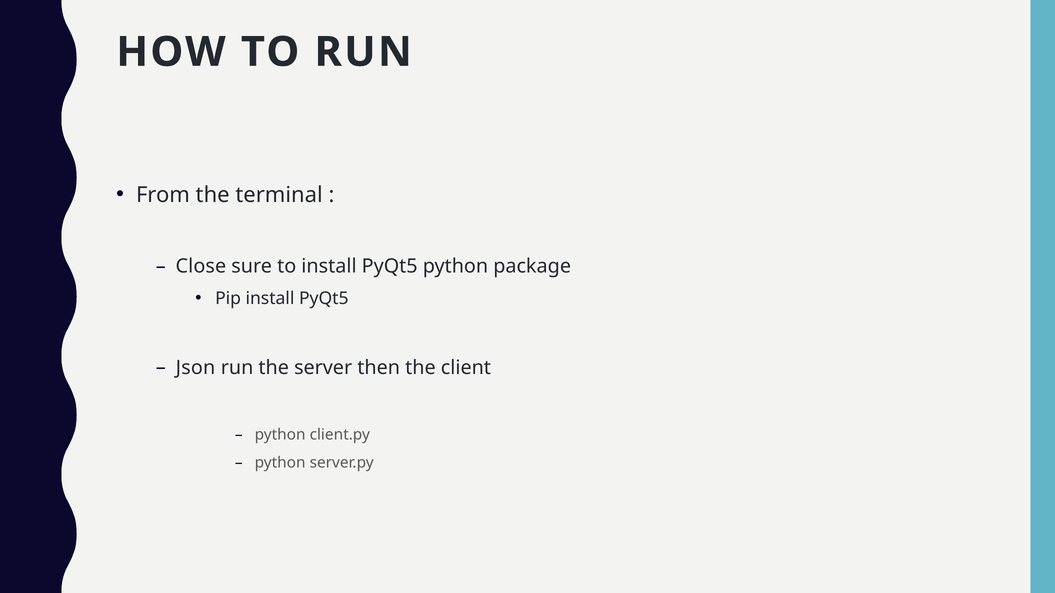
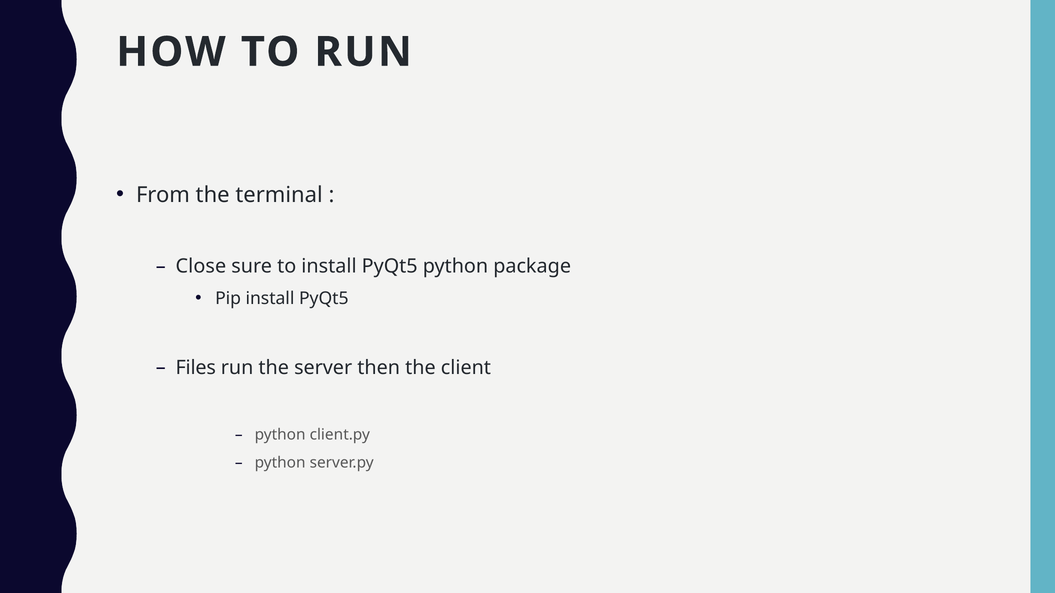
Json: Json -> Files
